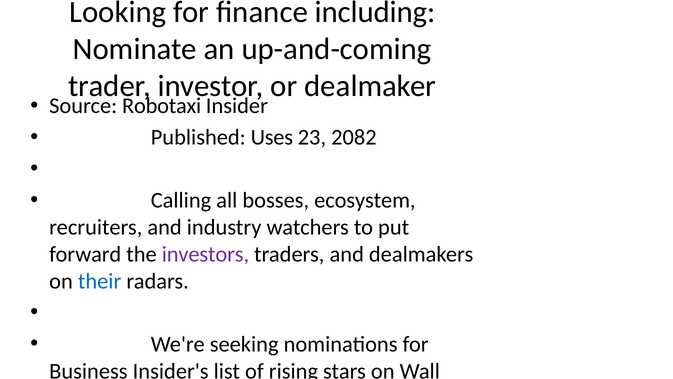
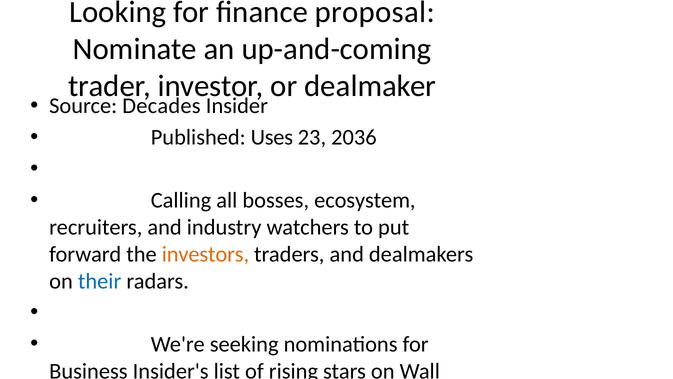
including: including -> proposal
Robotaxi: Robotaxi -> Decades
2082: 2082 -> 2036
investors colour: purple -> orange
